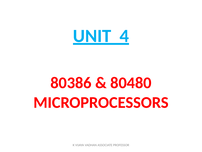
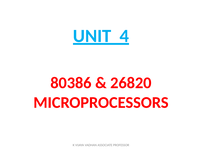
80480: 80480 -> 26820
